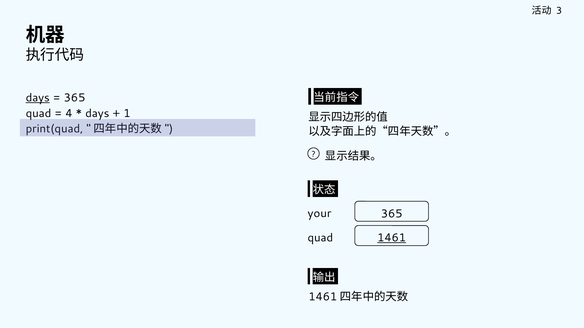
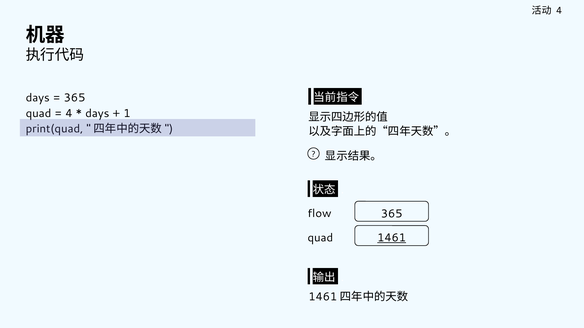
3 at (559, 11): 3 -> 4
days at (38, 98) underline: present -> none
your: your -> flow
